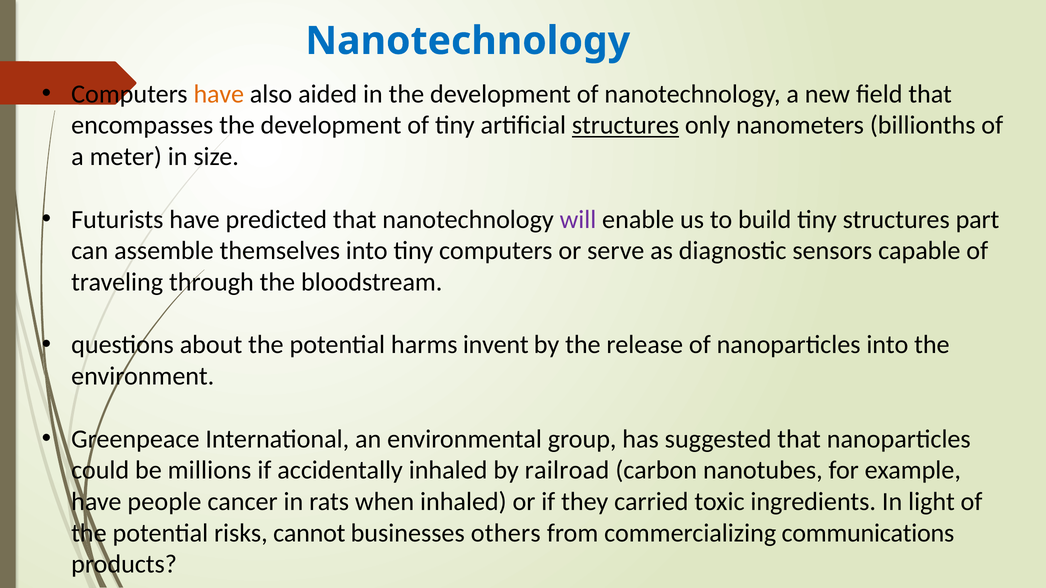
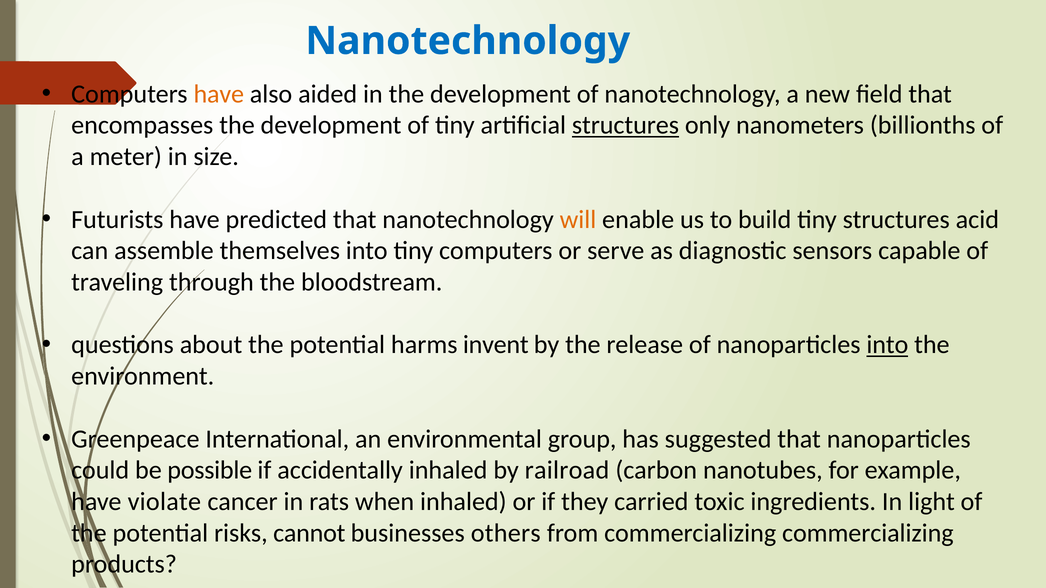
will colour: purple -> orange
part: part -> acid
into at (887, 345) underline: none -> present
millions: millions -> possible
people: people -> violate
commercializing communications: communications -> commercializing
